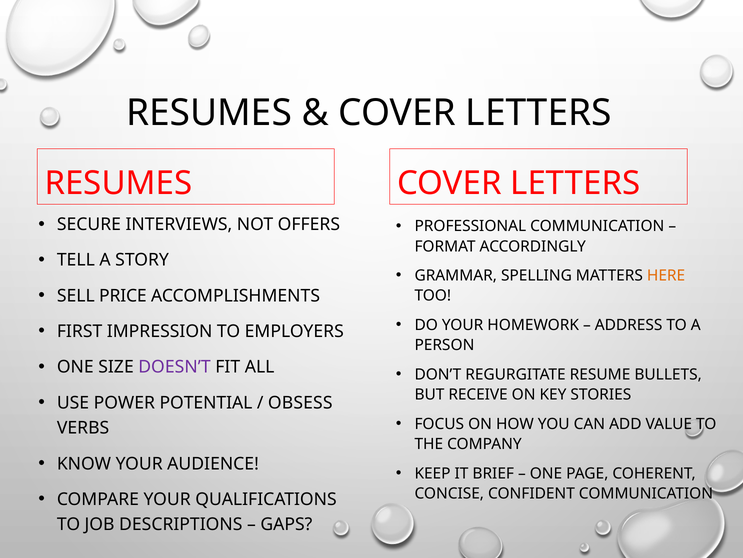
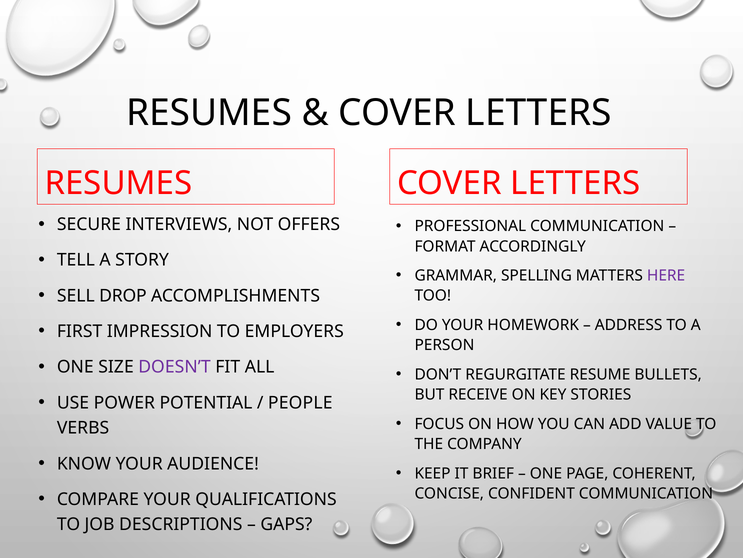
HERE colour: orange -> purple
PRICE: PRICE -> DROP
OBSESS: OBSESS -> PEOPLE
